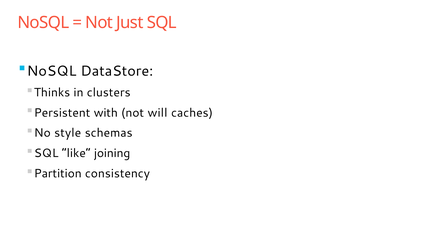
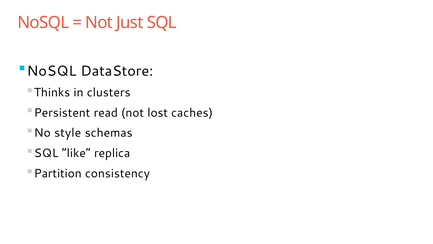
with: with -> read
will: will -> lost
joining: joining -> replica
